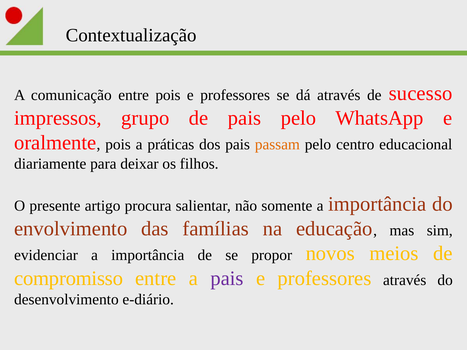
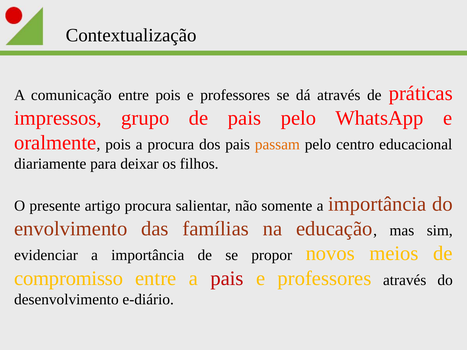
sucesso: sucesso -> práticas
a práticas: práticas -> procura
pais at (227, 278) colour: purple -> red
